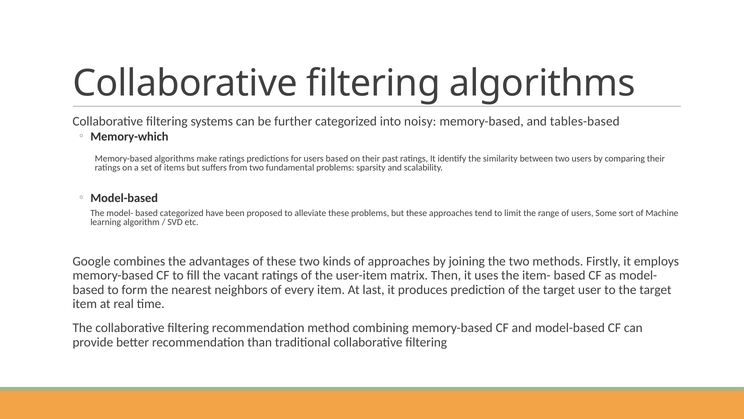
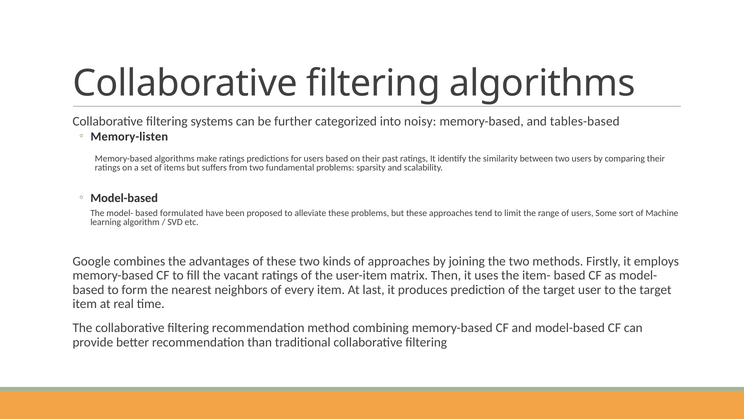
Memory-which: Memory-which -> Memory-listen
based categorized: categorized -> formulated
